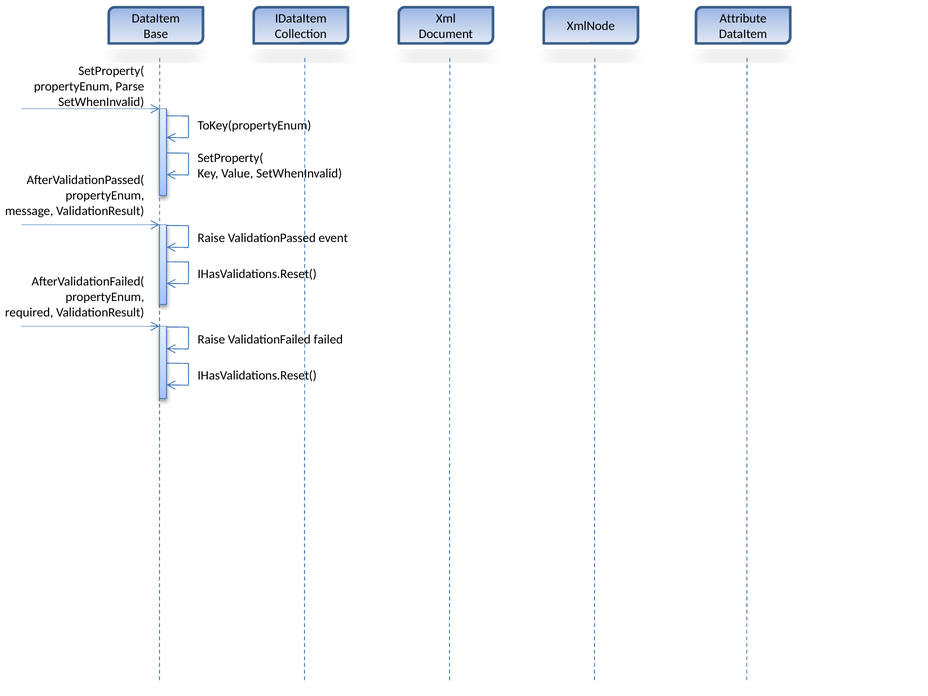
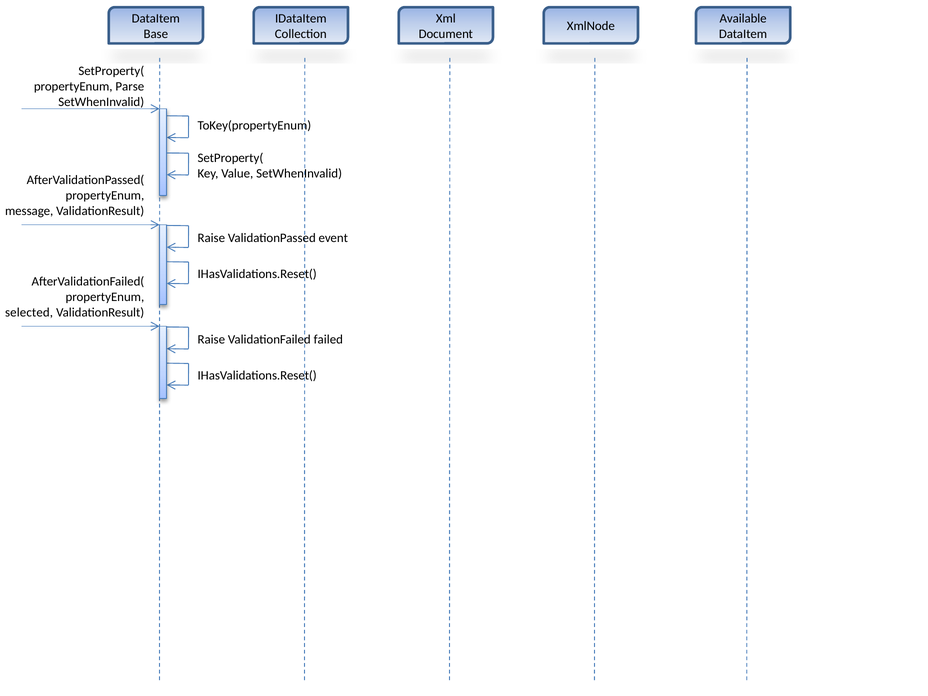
Attribute: Attribute -> Available
required: required -> selected
